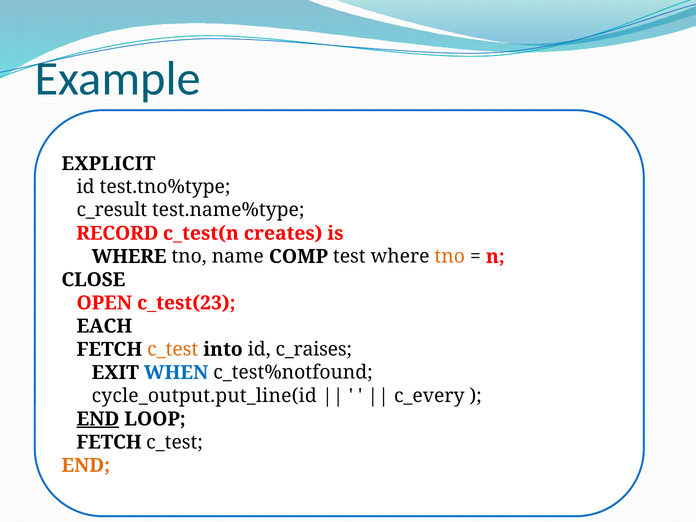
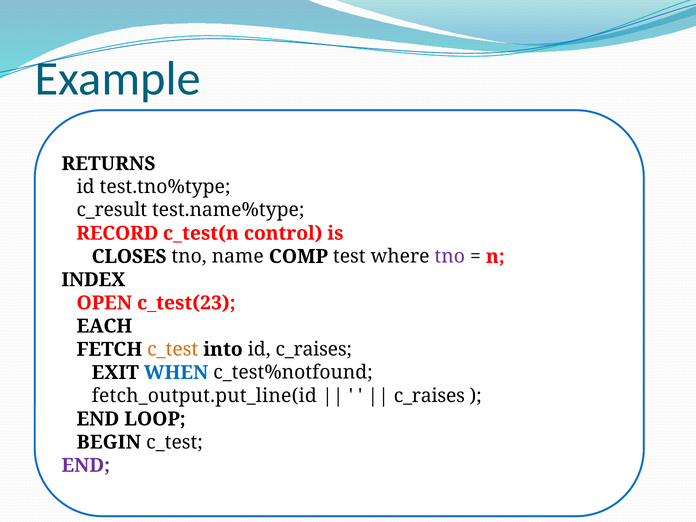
EXPLICIT: EXPLICIT -> RETURNS
creates: creates -> control
WHERE at (129, 257): WHERE -> CLOSES
tno at (450, 257) colour: orange -> purple
CLOSE: CLOSE -> INDEX
cycle_output.put_line(id: cycle_output.put_line(id -> fetch_output.put_line(id
c_every at (429, 396): c_every -> c_raises
END at (98, 419) underline: present -> none
FETCH at (109, 442): FETCH -> BEGIN
END at (86, 465) colour: orange -> purple
